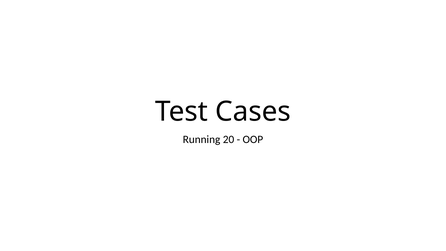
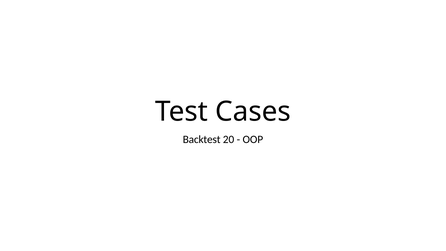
Running: Running -> Backtest
